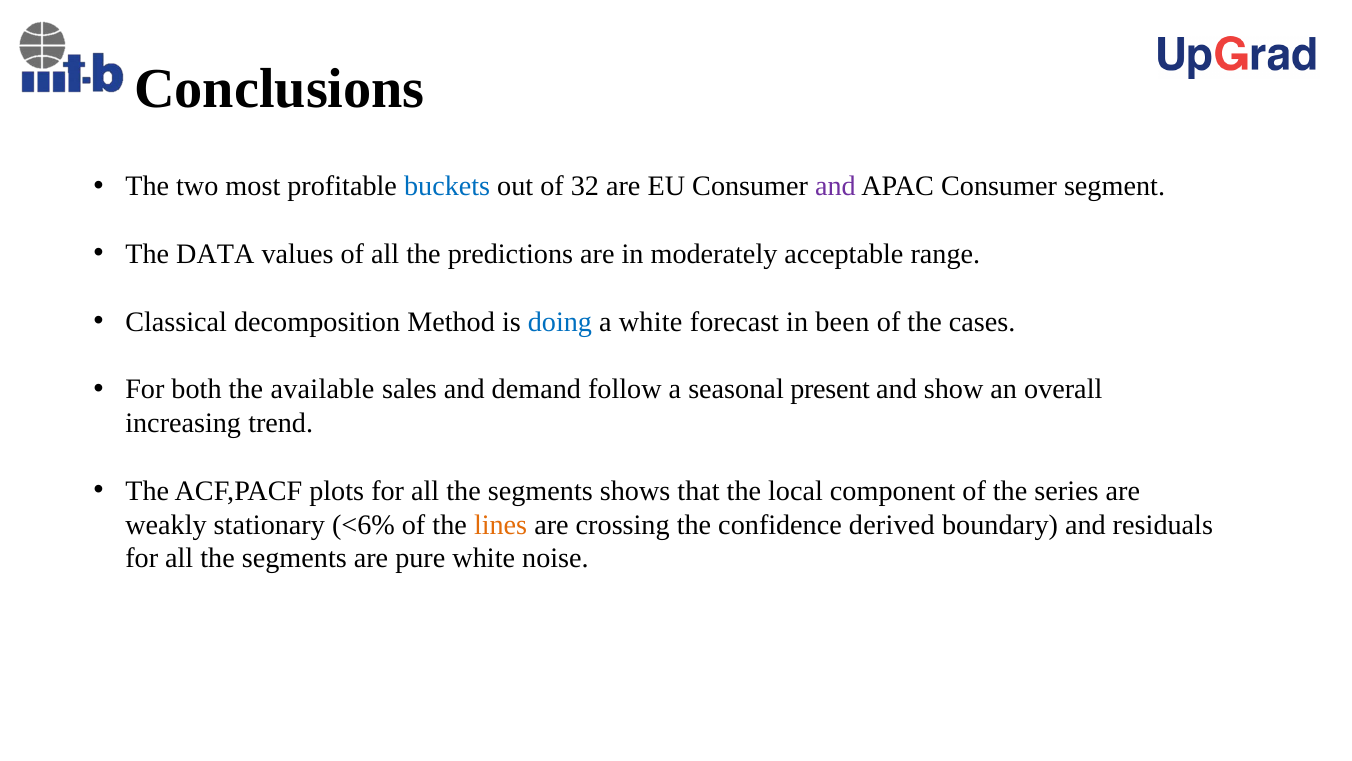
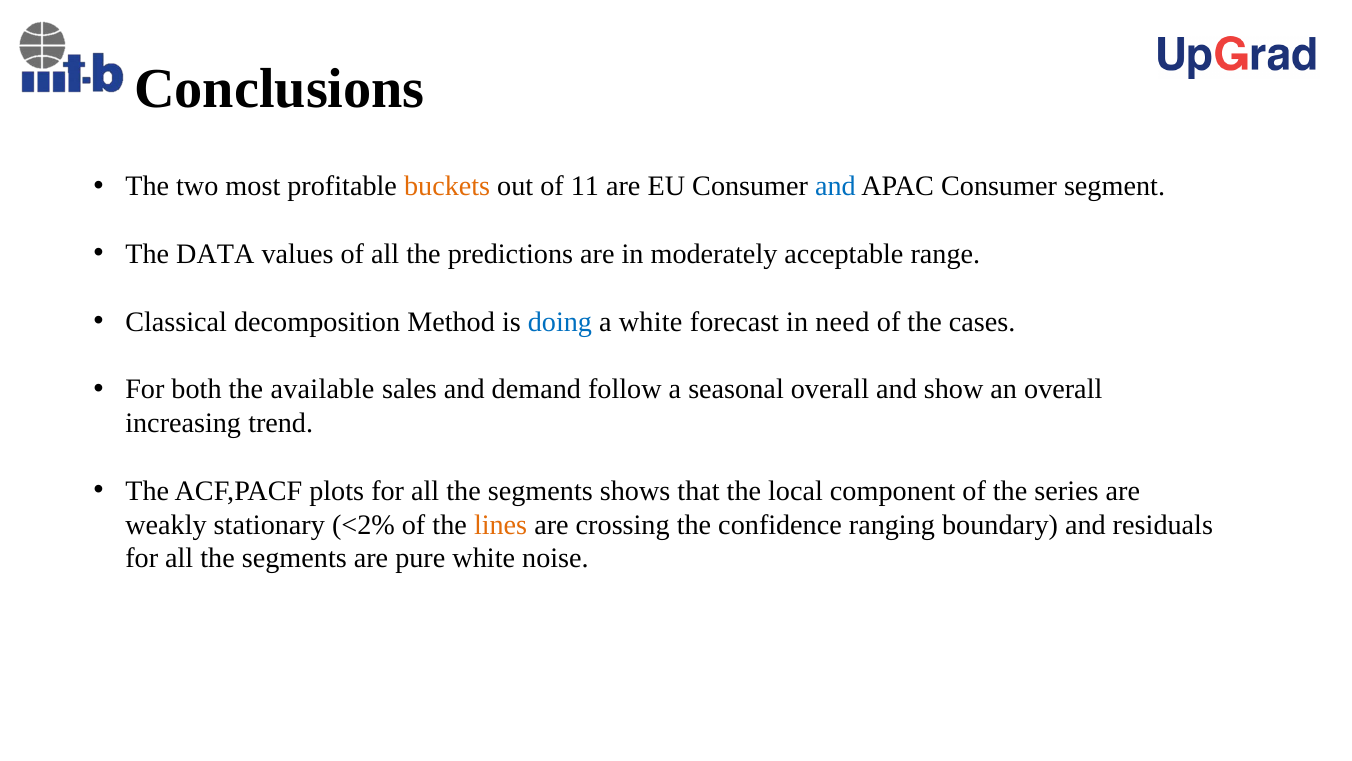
buckets colour: blue -> orange
32: 32 -> 11
and at (835, 186) colour: purple -> blue
been: been -> need
seasonal present: present -> overall
<6%: <6% -> <2%
derived: derived -> ranging
